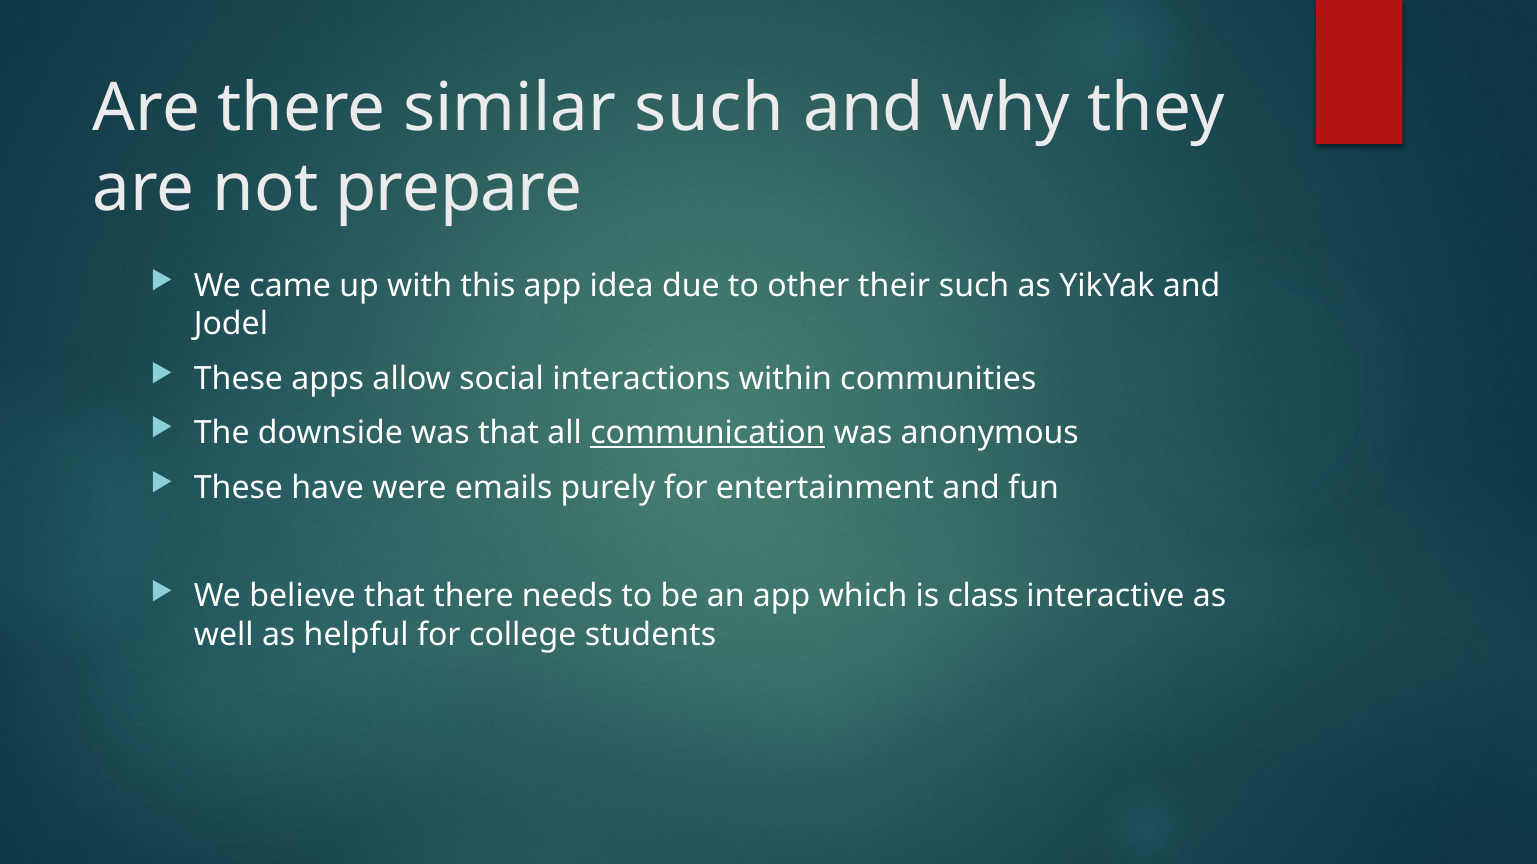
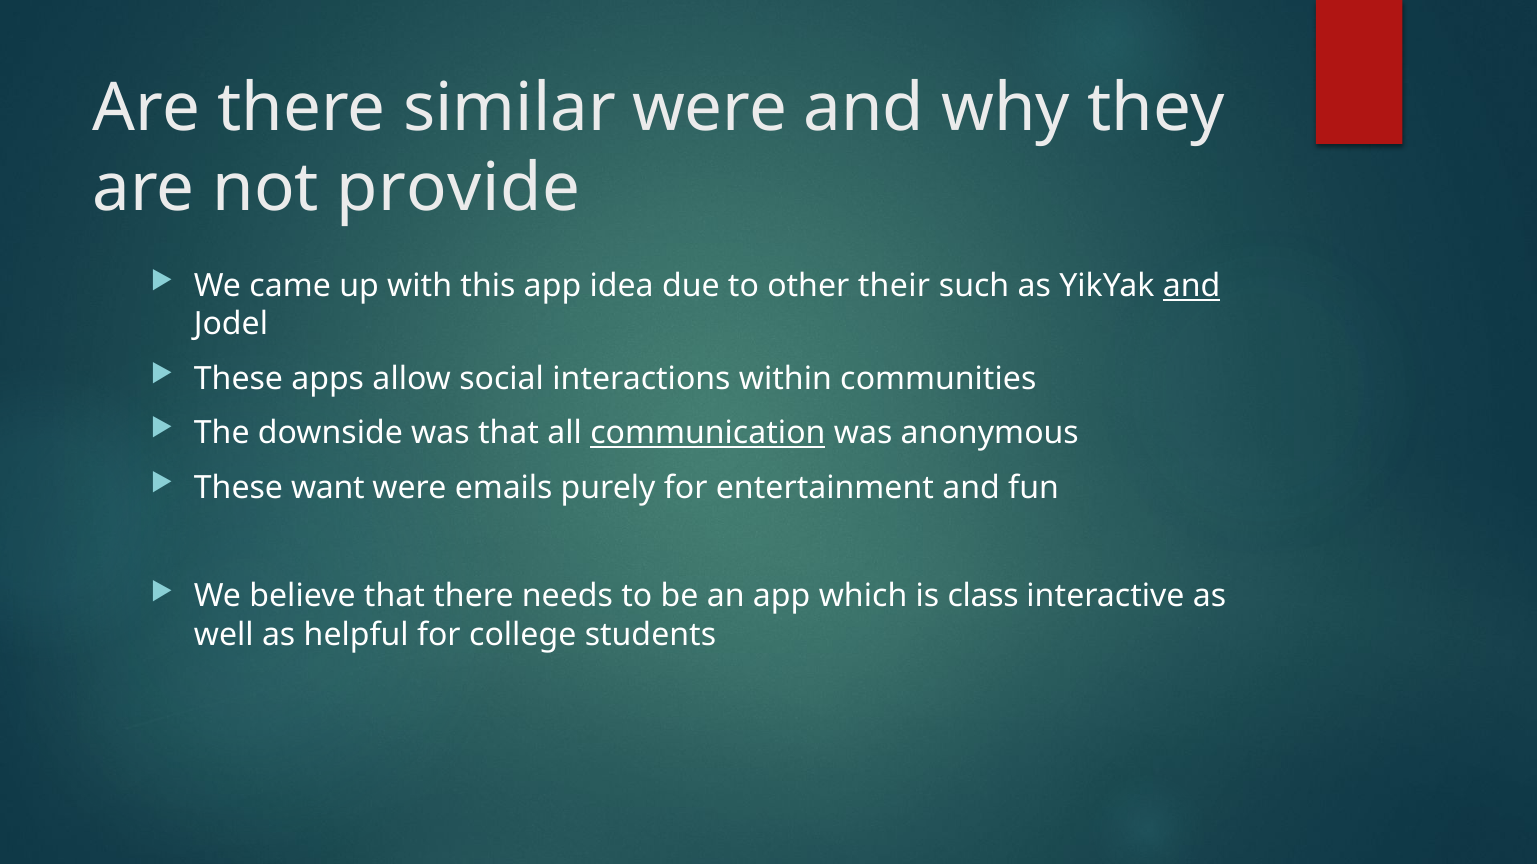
similar such: such -> were
prepare: prepare -> provide
and at (1192, 286) underline: none -> present
have: have -> want
